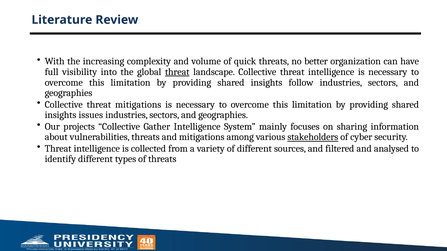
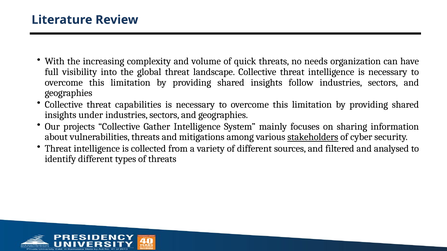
better: better -> needs
threat at (177, 72) underline: present -> none
threat mitigations: mitigations -> capabilities
issues: issues -> under
